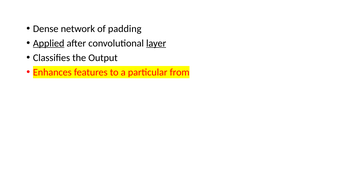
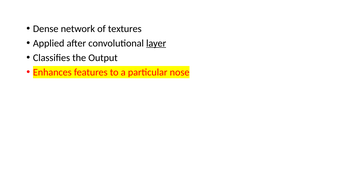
padding: padding -> textures
Applied underline: present -> none
from: from -> nose
